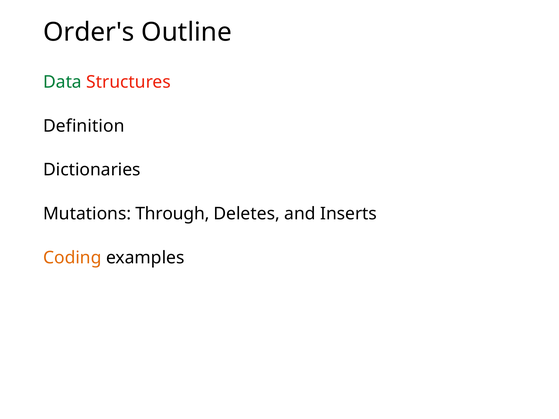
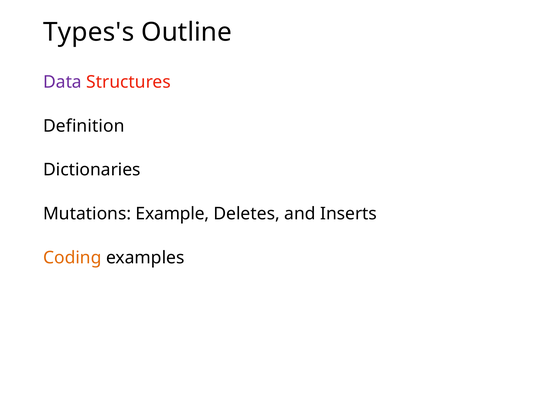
Order's: Order's -> Types's
Data colour: green -> purple
Through: Through -> Example
